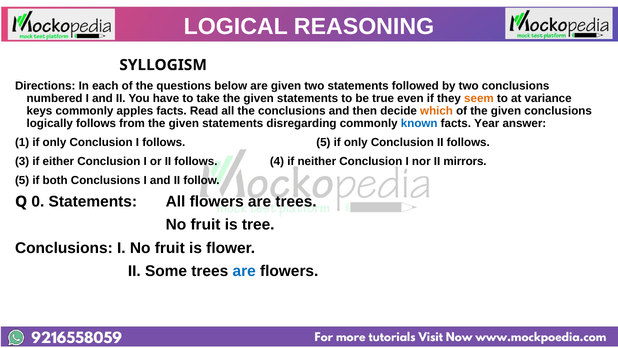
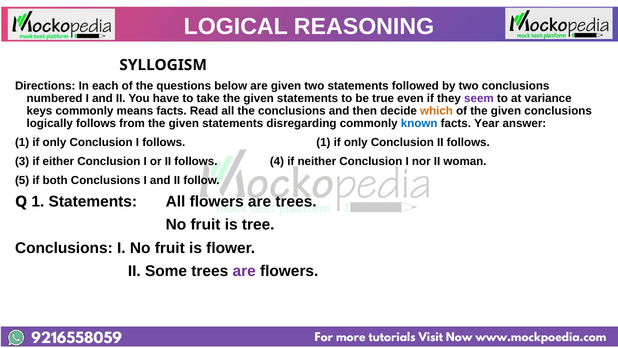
seem colour: orange -> purple
apples: apples -> means
follows 5: 5 -> 1
mirrors: mirrors -> woman
Q 0: 0 -> 1
are at (244, 271) colour: blue -> purple
